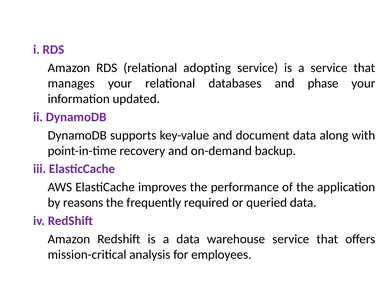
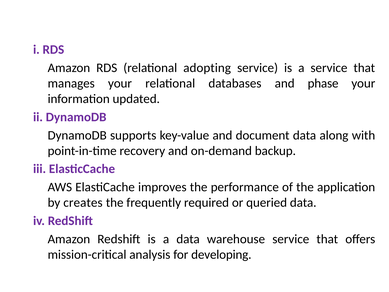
reasons: reasons -> creates
employees: employees -> developing
